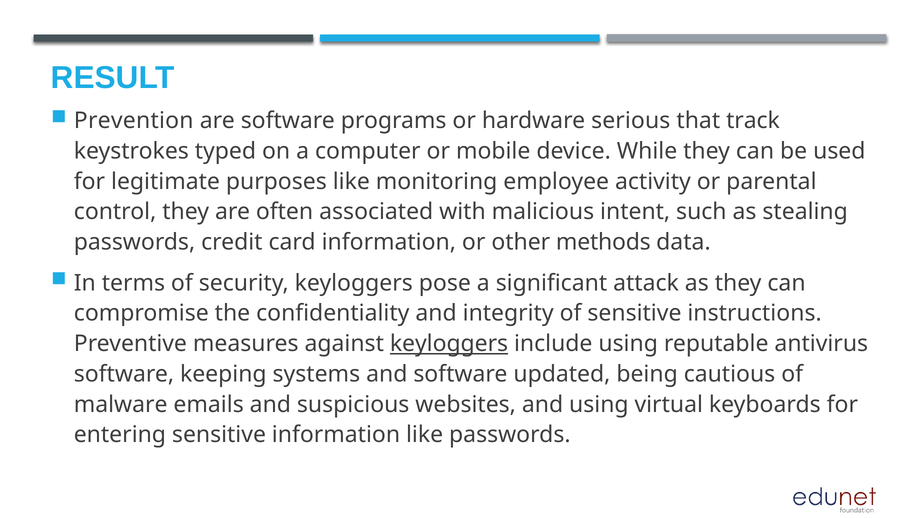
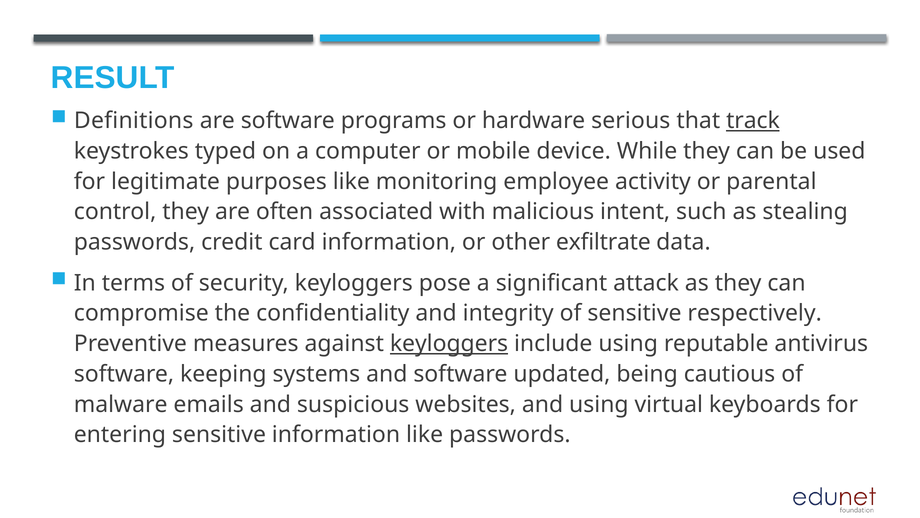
Prevention: Prevention -> Definitions
track underline: none -> present
methods: methods -> exfiltrate
instructions: instructions -> respectively
